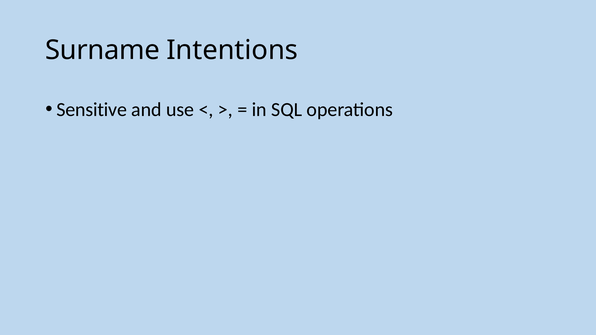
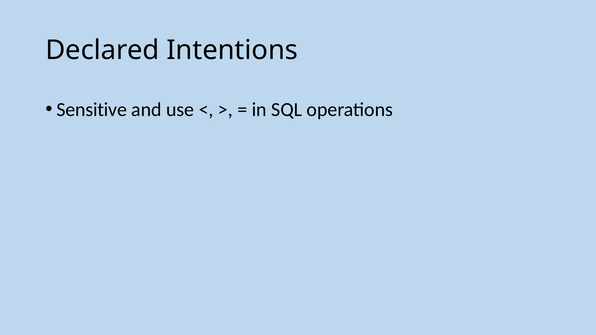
Surname: Surname -> Declared
